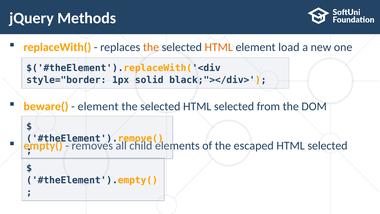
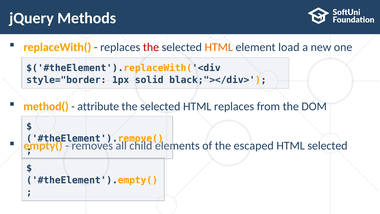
the at (151, 47) colour: orange -> red
beware(: beware( -> method(
element at (98, 106): element -> attribute
selected HTML selected: selected -> replaces
